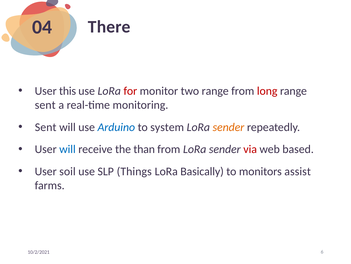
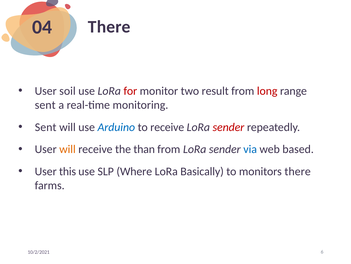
this: this -> soil
two range: range -> result
to system: system -> receive
sender at (228, 127) colour: orange -> red
will at (68, 149) colour: blue -> orange
via colour: red -> blue
soil: soil -> this
Things: Things -> Where
monitors assist: assist -> there
